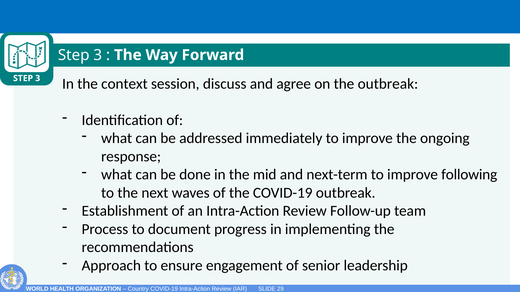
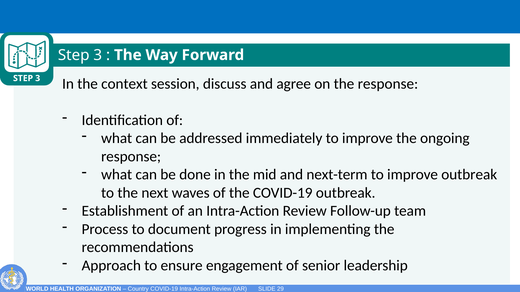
the outbreak: outbreak -> response
improve following: following -> outbreak
